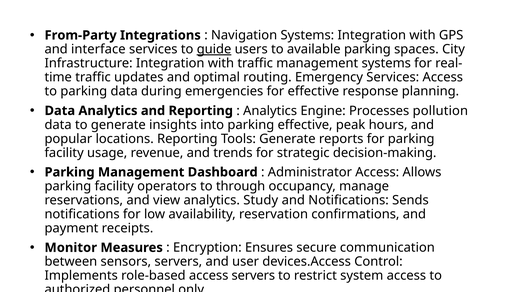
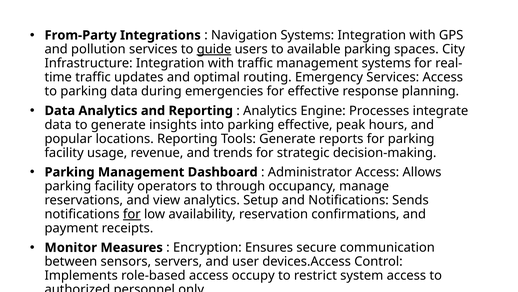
interface: interface -> pollution
pollution: pollution -> integrate
Study: Study -> Setup
for at (132, 214) underline: none -> present
access servers: servers -> occupy
